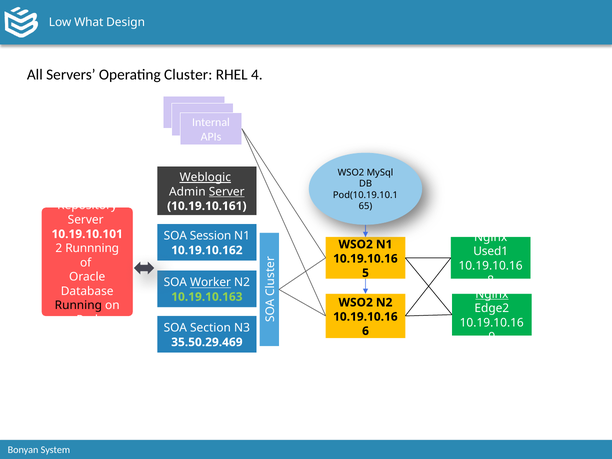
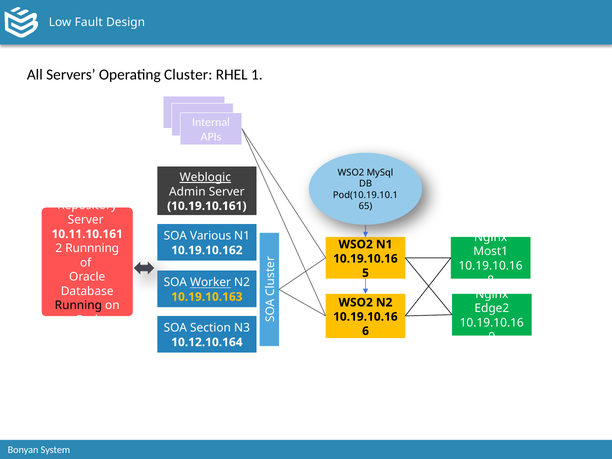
What: What -> Fault
4: 4 -> 1
Server at (227, 192) underline: present -> none
10.19.10.101: 10.19.10.101 -> 10.11.10.161
Session: Session -> Various
Used1: Used1 -> Most1
Nginx at (492, 294) underline: present -> none
10.19.10.163 colour: light green -> yellow
35.50.29.469: 35.50.29.469 -> 10.12.10.164
